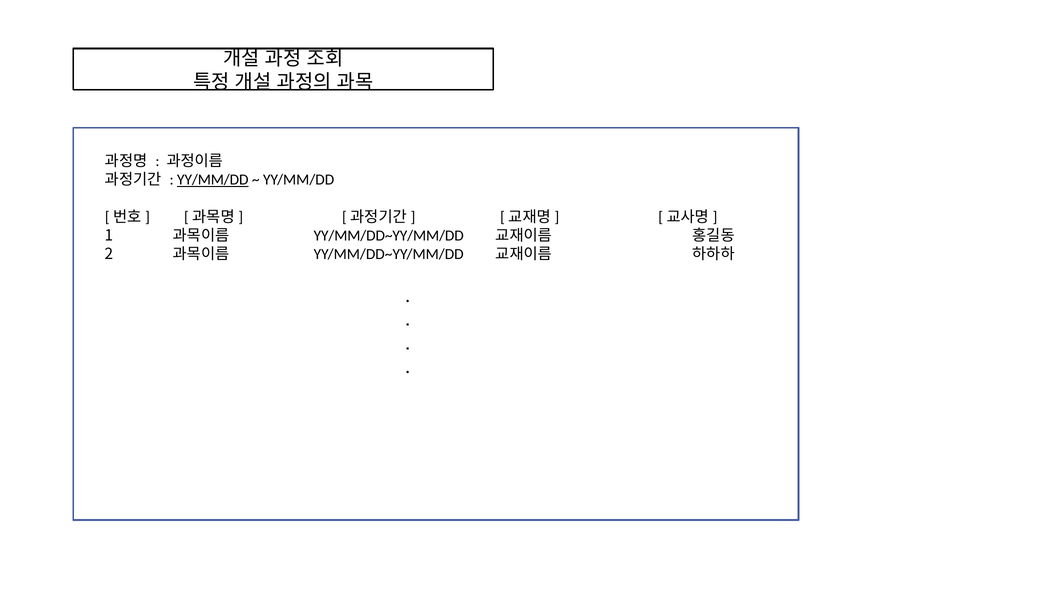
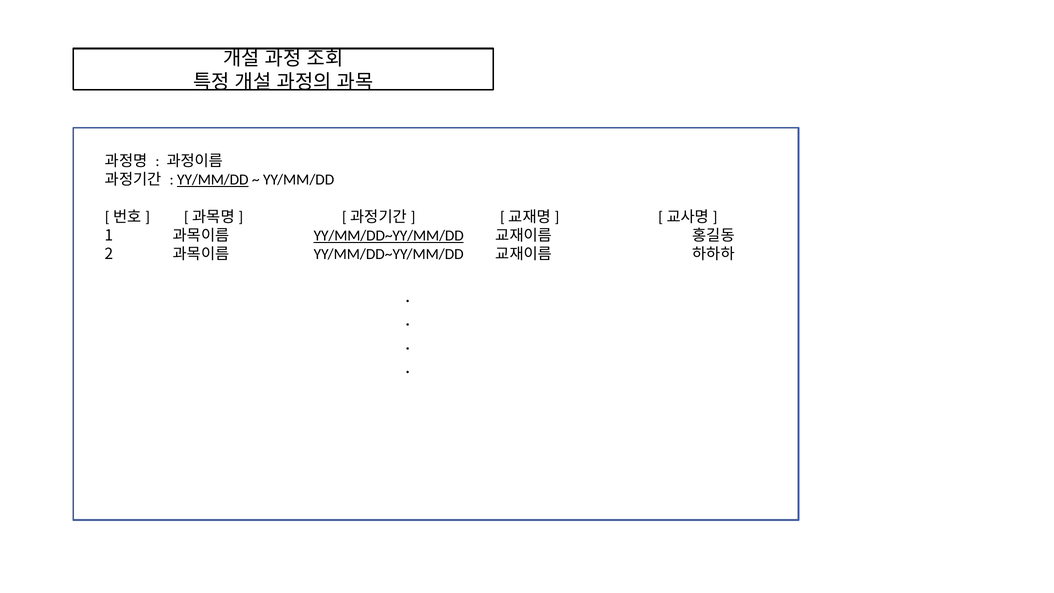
YY/MM/DD~YY/MM/DD at (389, 236) underline: none -> present
